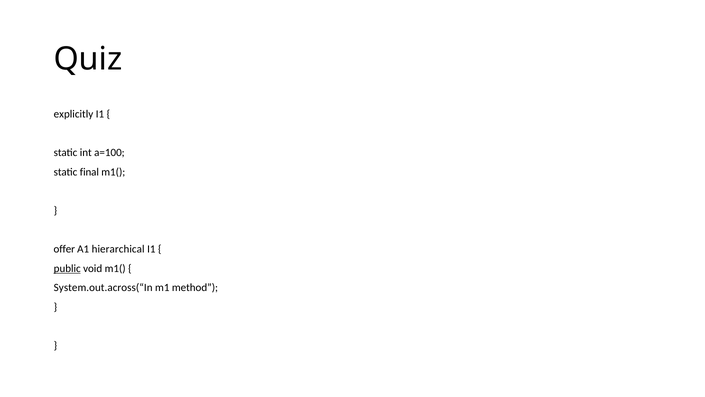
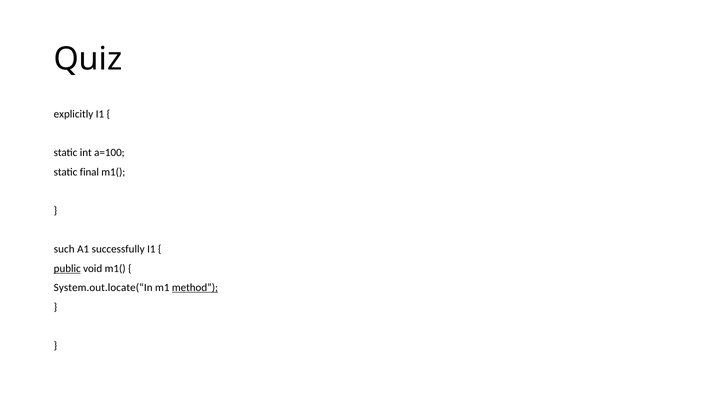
offer: offer -> such
hierarchical: hierarchical -> successfully
System.out.across(“In: System.out.across(“In -> System.out.locate(“In
method underline: none -> present
